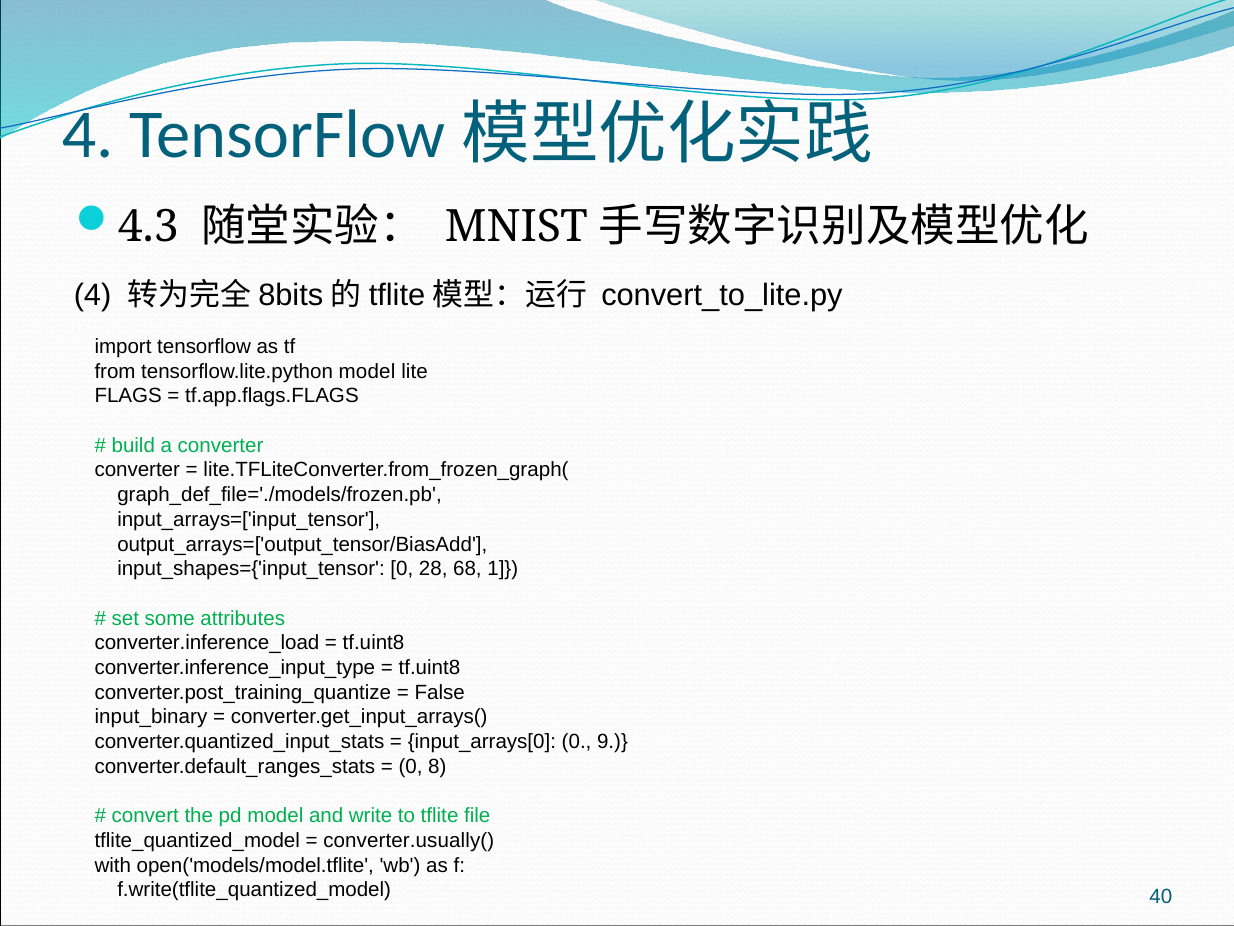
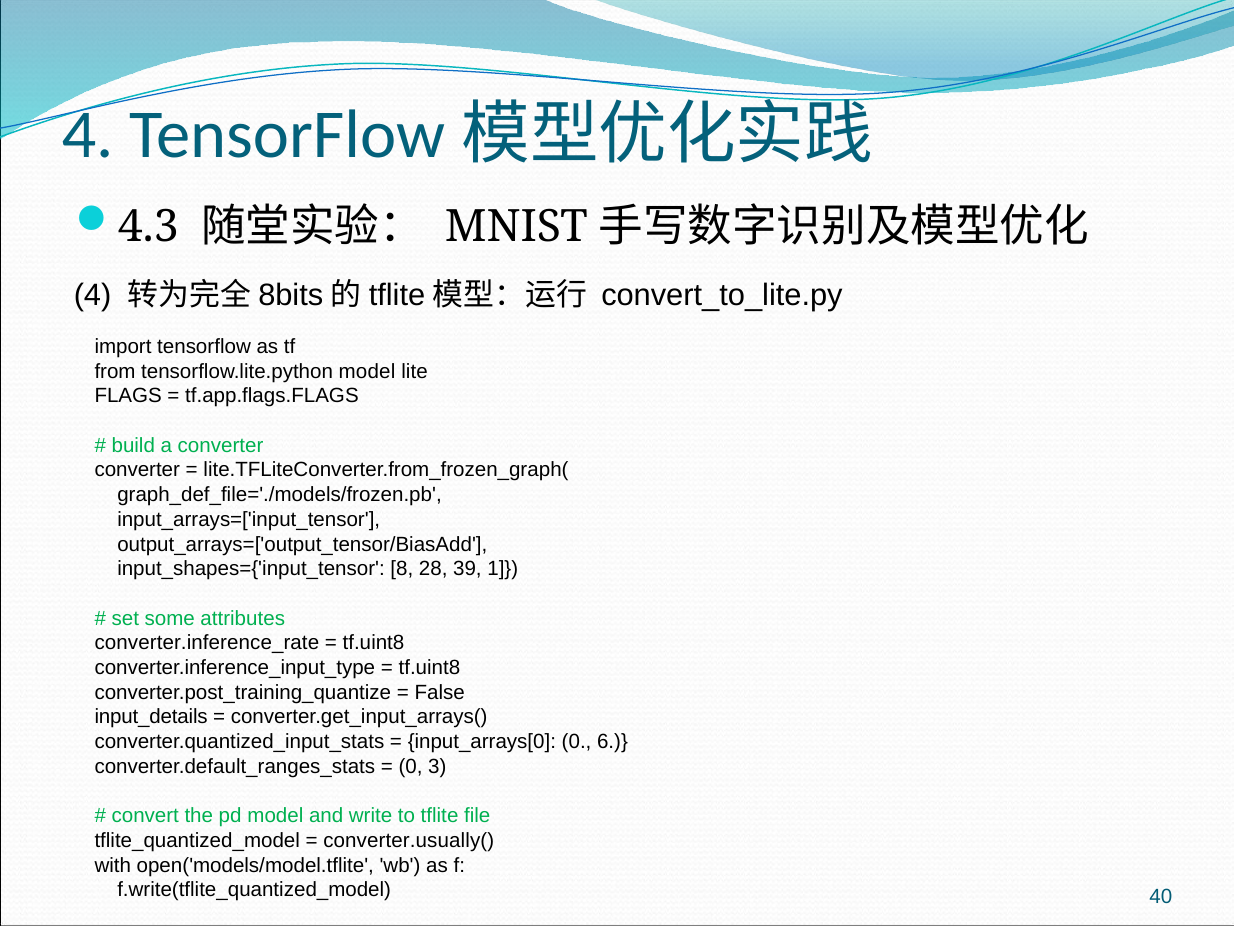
input_shapes={'input_tensor 0: 0 -> 8
68: 68 -> 39
converter.inference_load: converter.inference_load -> converter.inference_rate
input_binary: input_binary -> input_details
9: 9 -> 6
8: 8 -> 3
